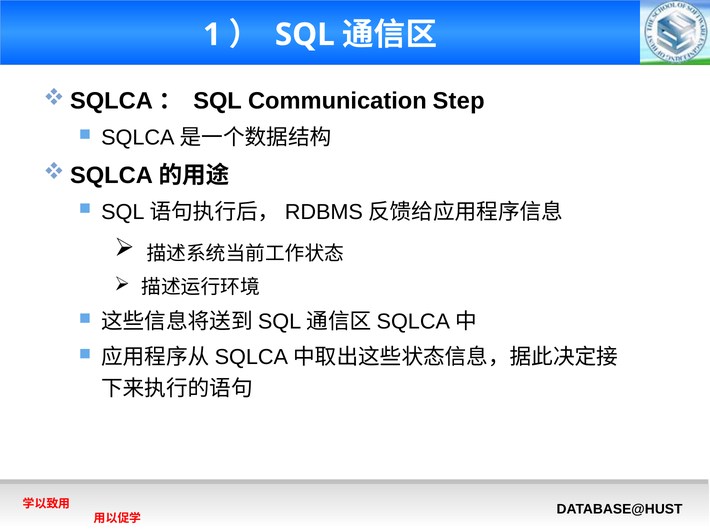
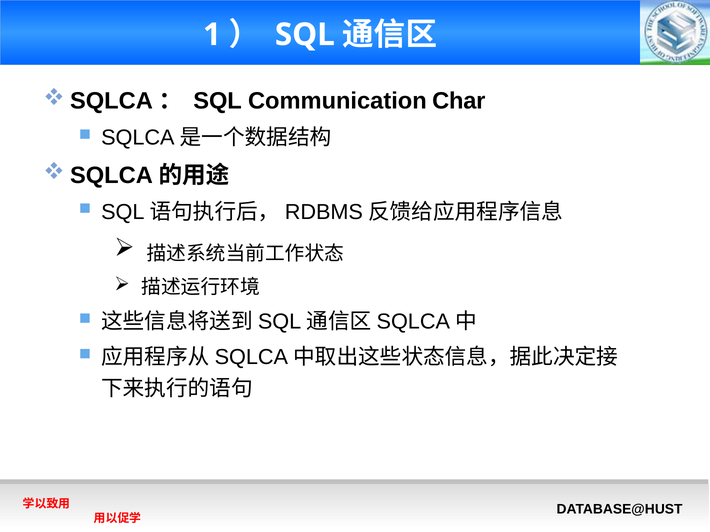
Step: Step -> Char
